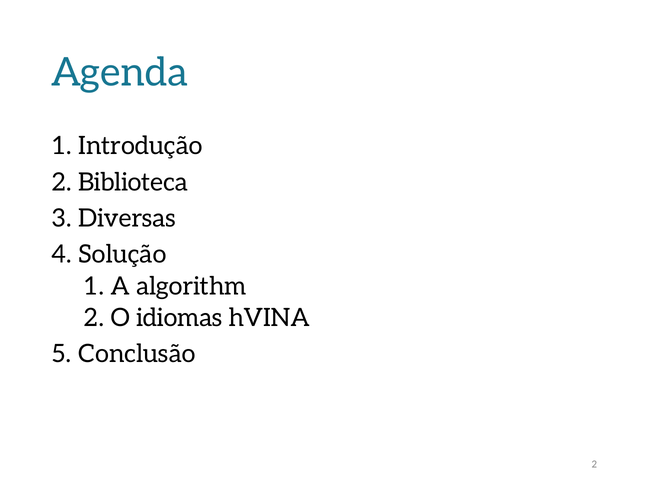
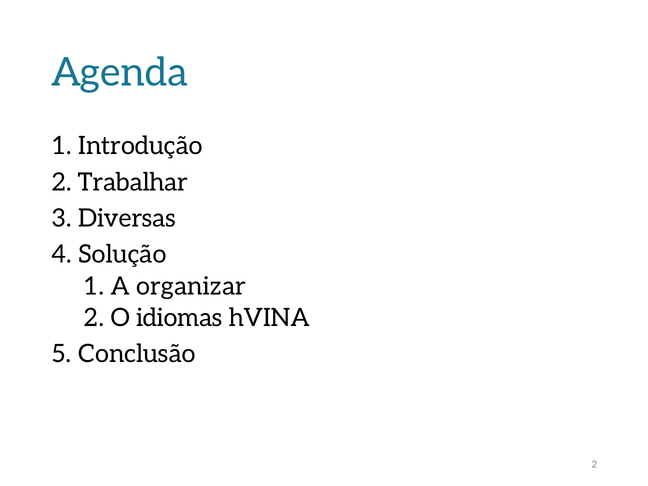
Biblioteca: Biblioteca -> Trabalhar
algorithm: algorithm -> organizar
